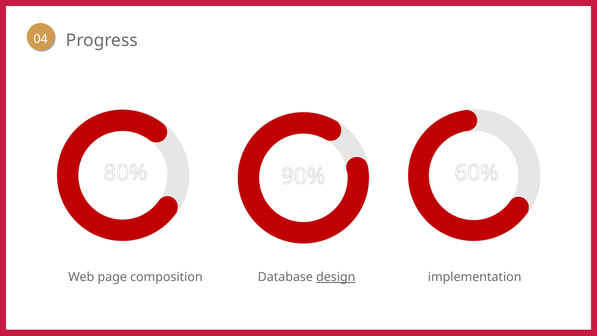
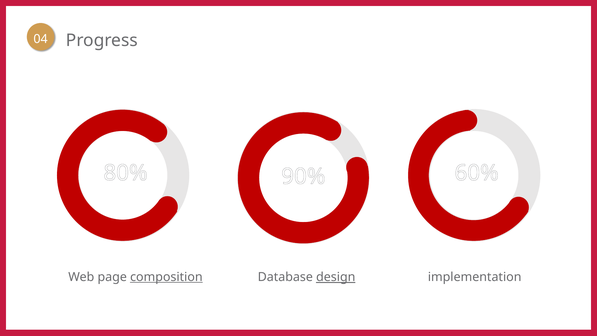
composition underline: none -> present
